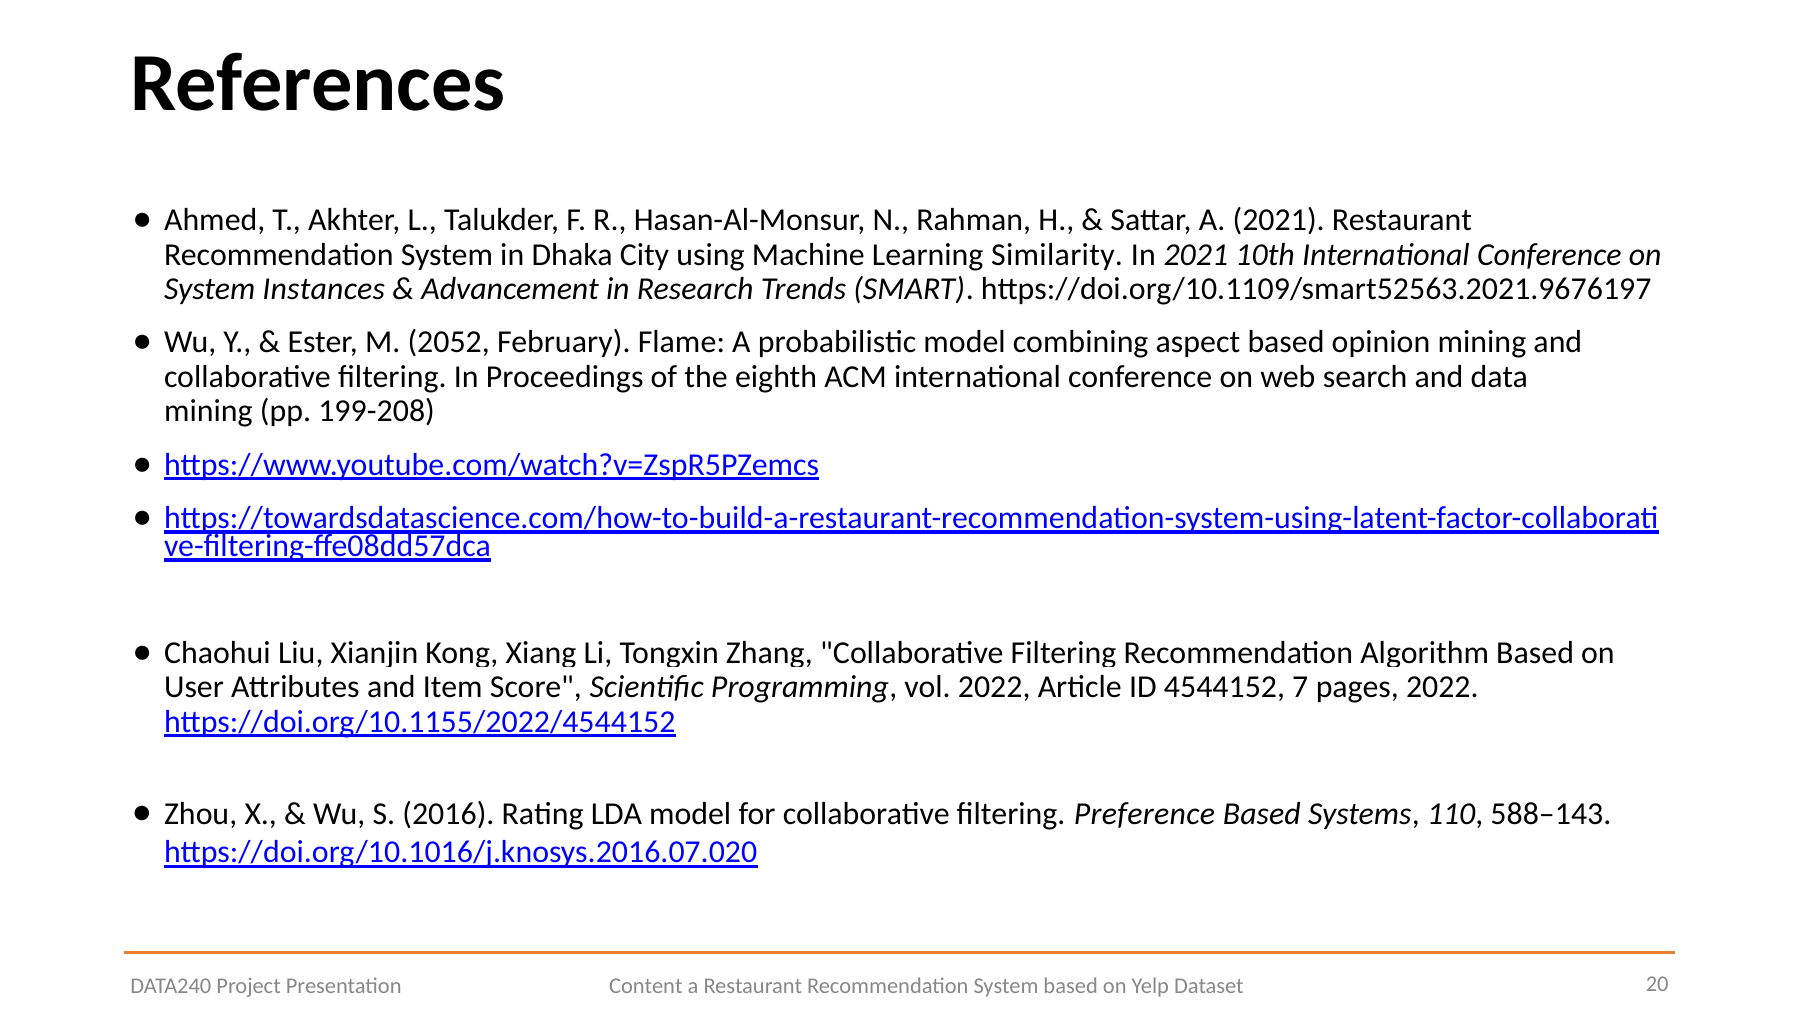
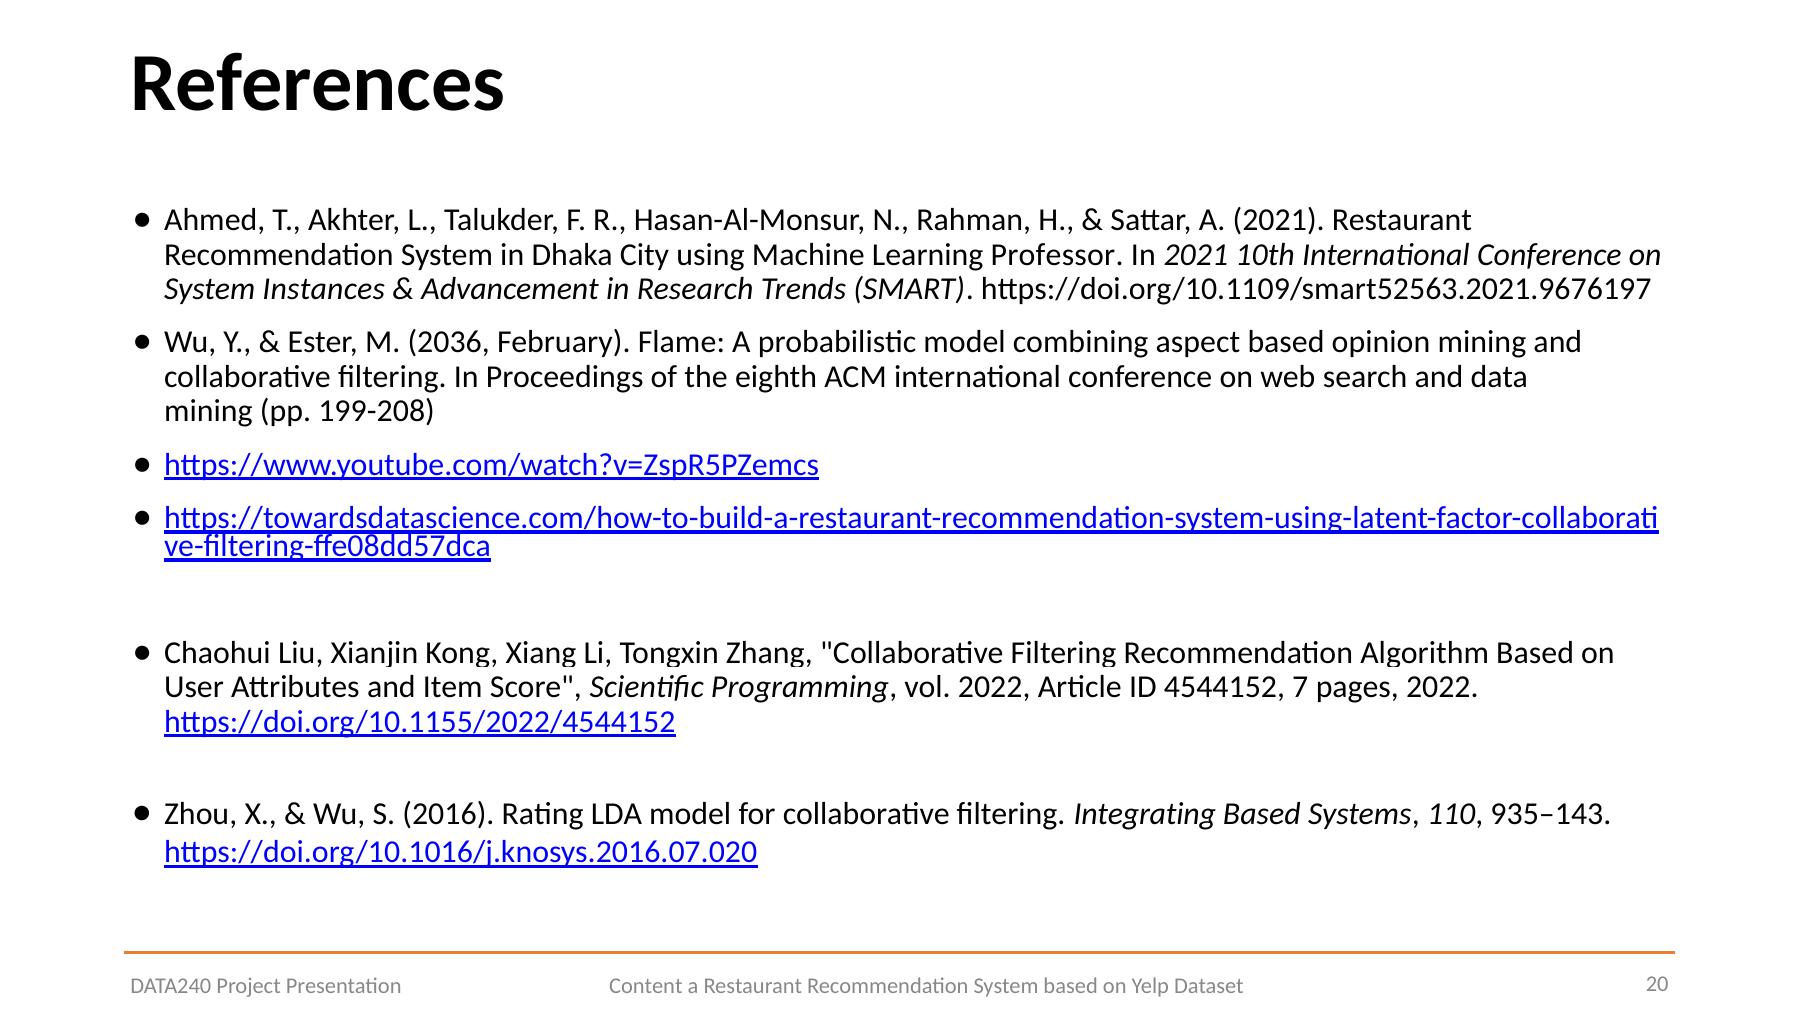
Similarity: Similarity -> Professor
2052: 2052 -> 2036
Preference: Preference -> Integrating
588–143: 588–143 -> 935–143
